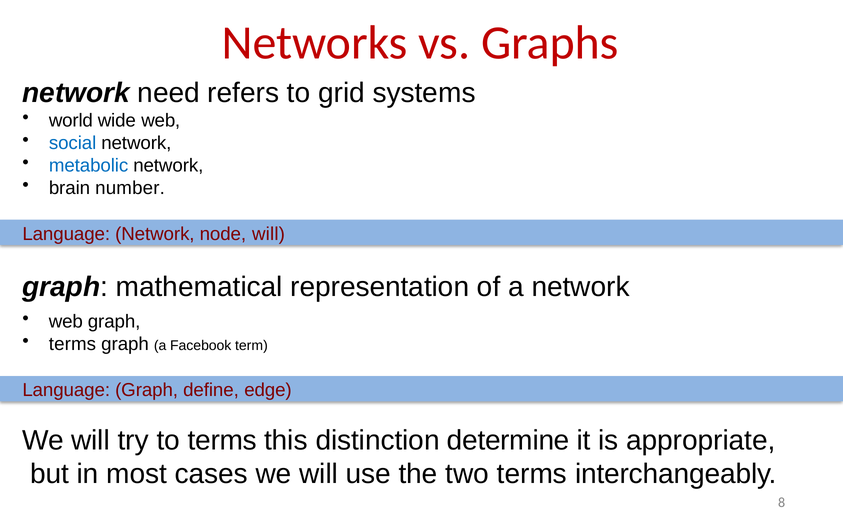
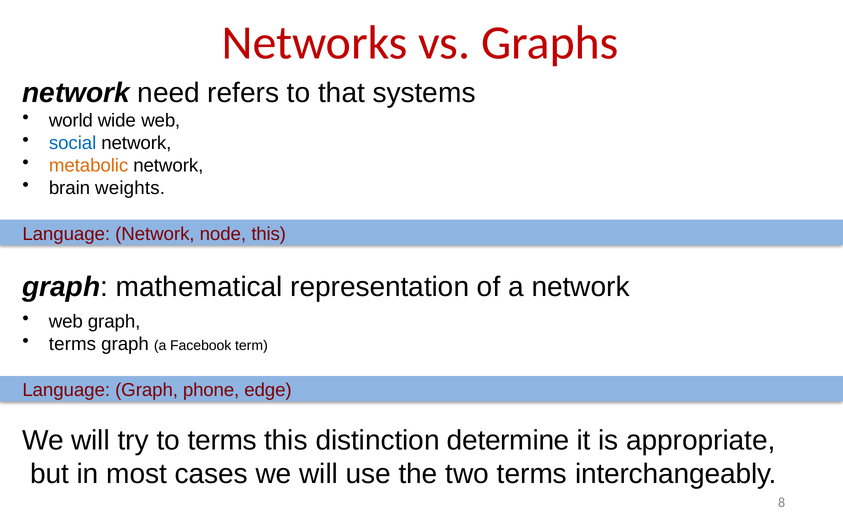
grid: grid -> that
metabolic colour: blue -> orange
number: number -> weights
node will: will -> this
define: define -> phone
